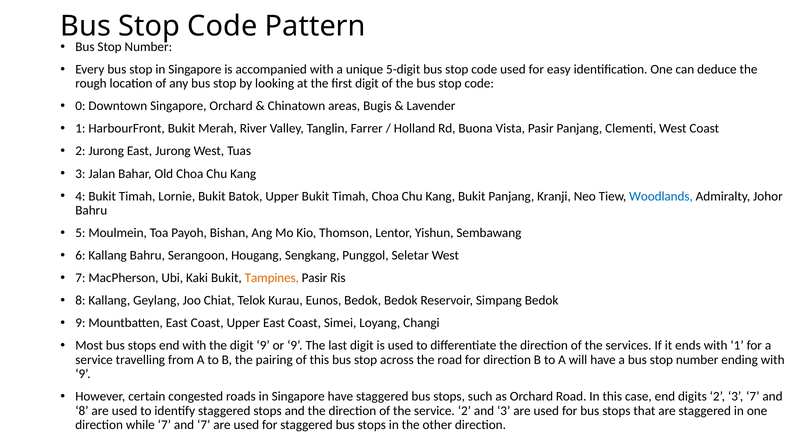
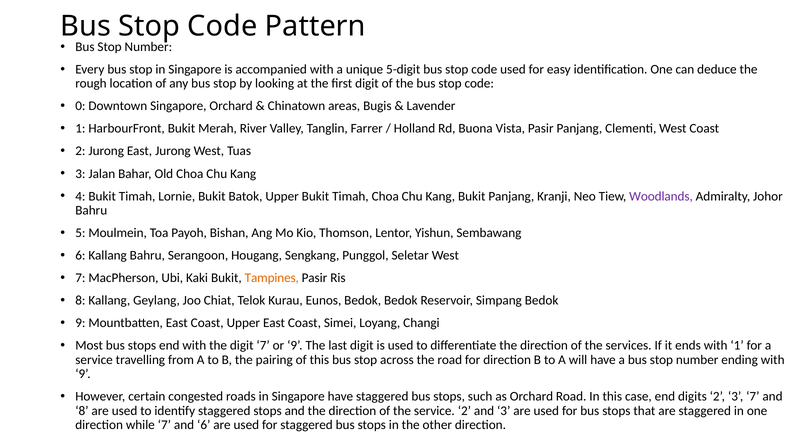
Woodlands colour: blue -> purple
digit 9: 9 -> 7
and 7: 7 -> 6
